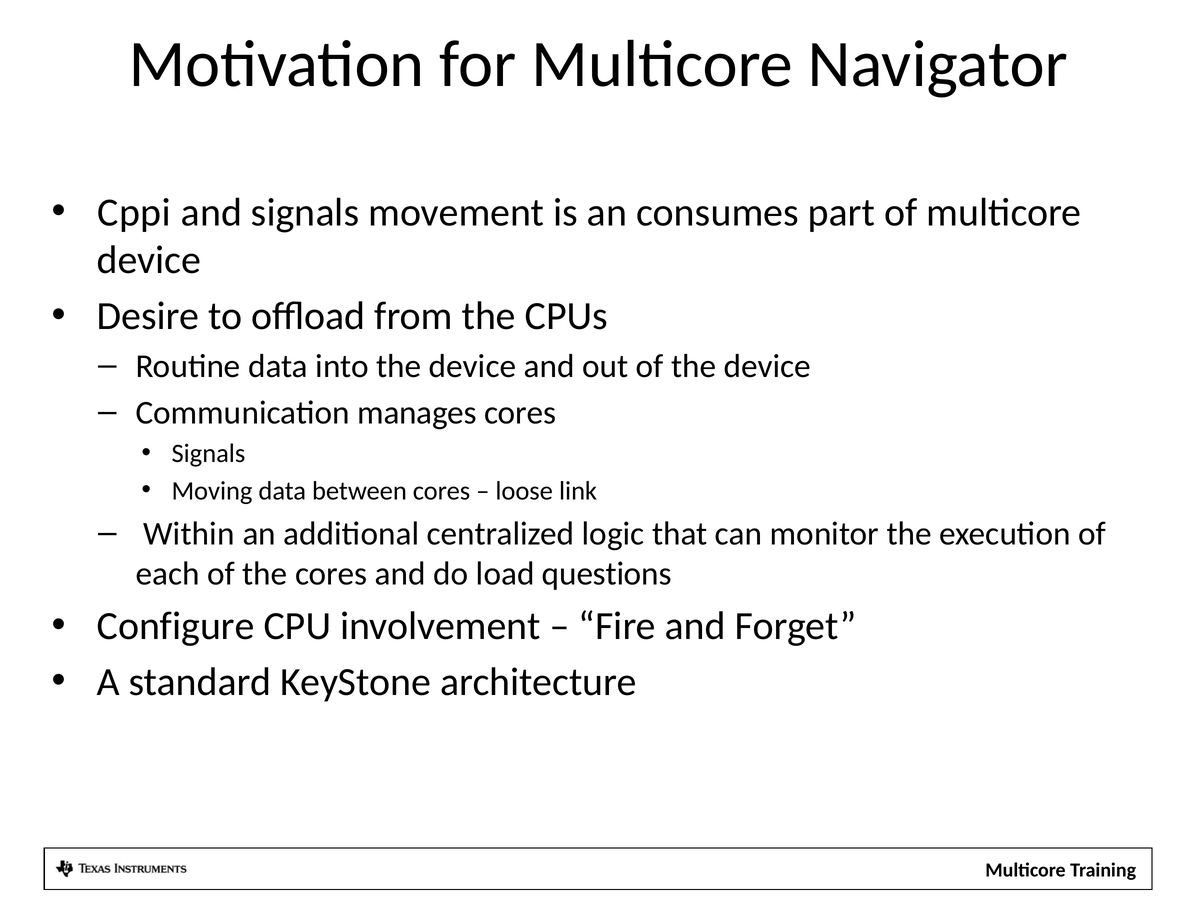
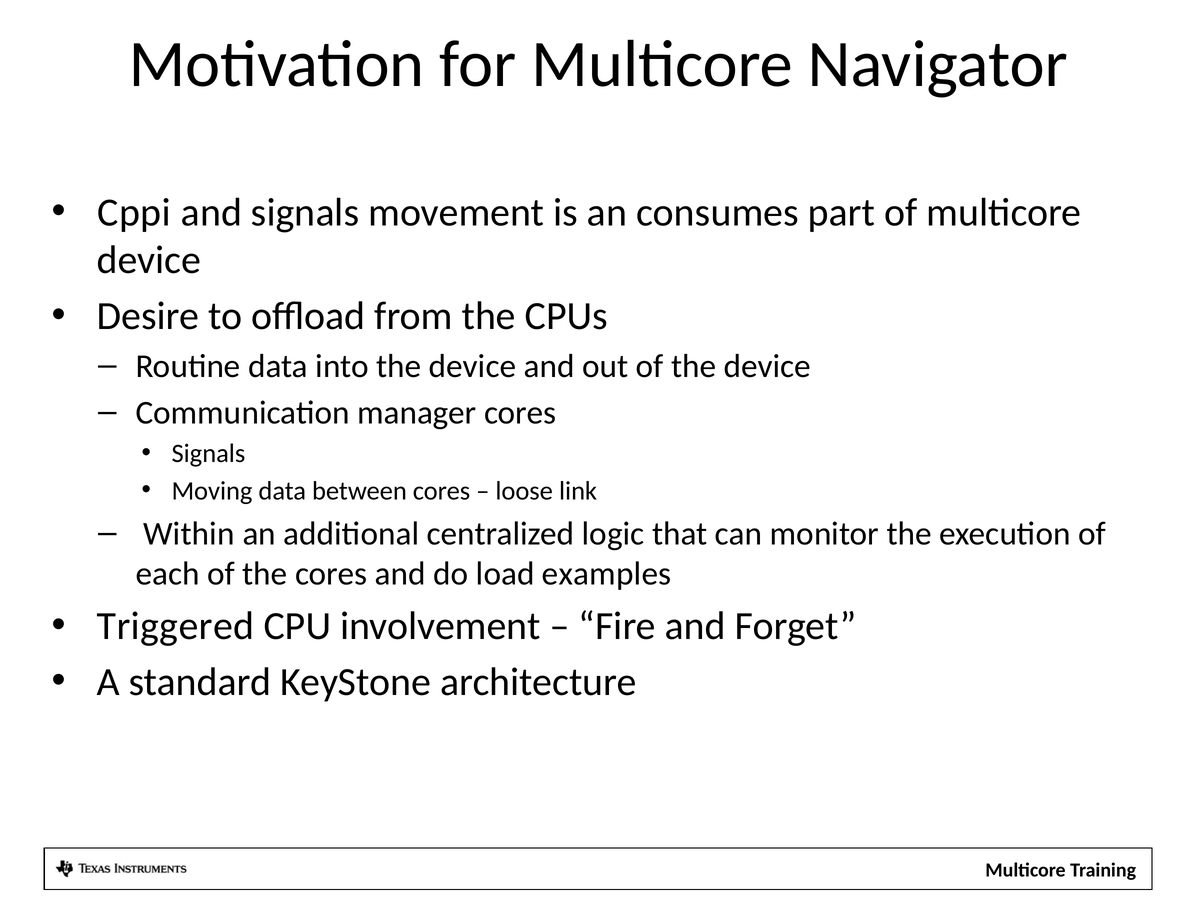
manages: manages -> manager
questions: questions -> examples
Configure: Configure -> Triggered
